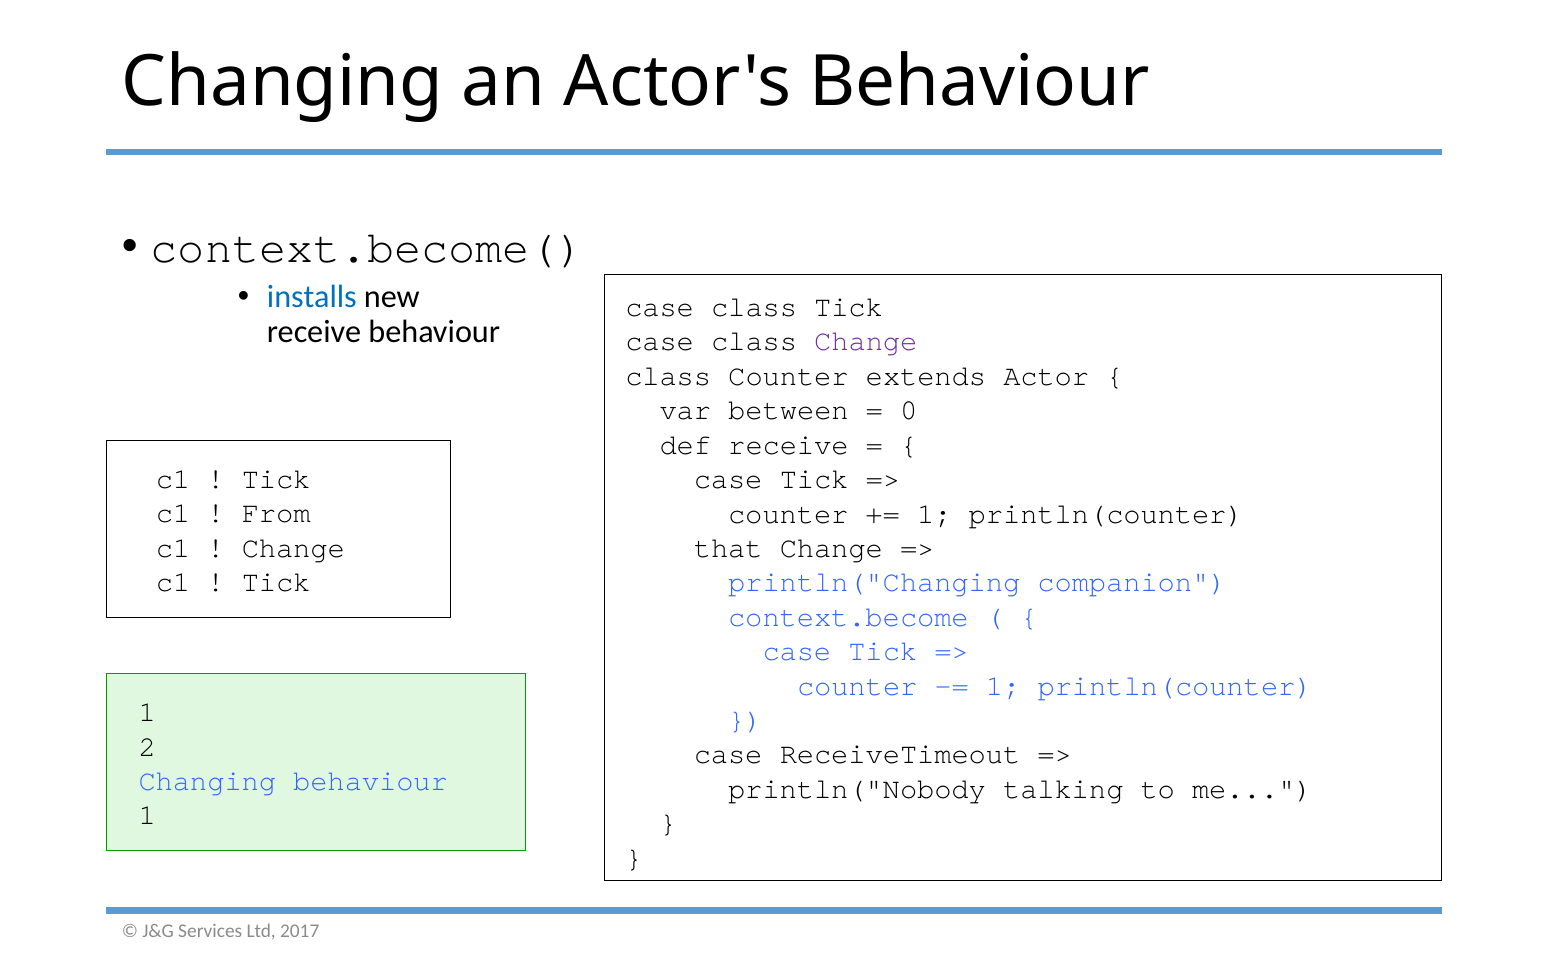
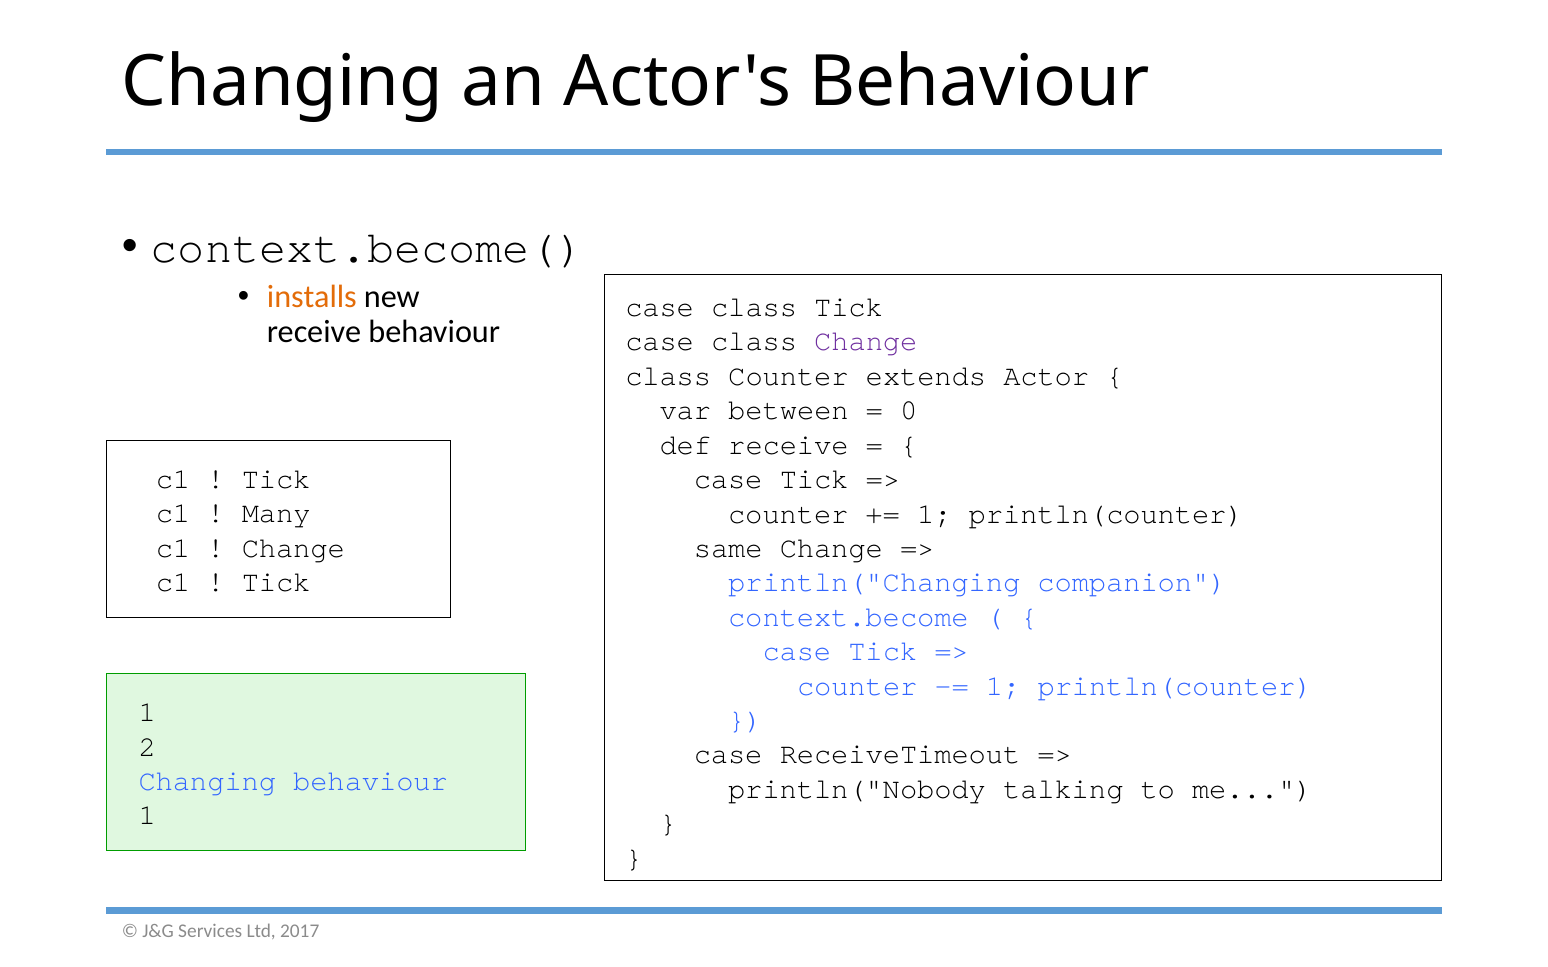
installs colour: blue -> orange
From: From -> Many
that: that -> same
